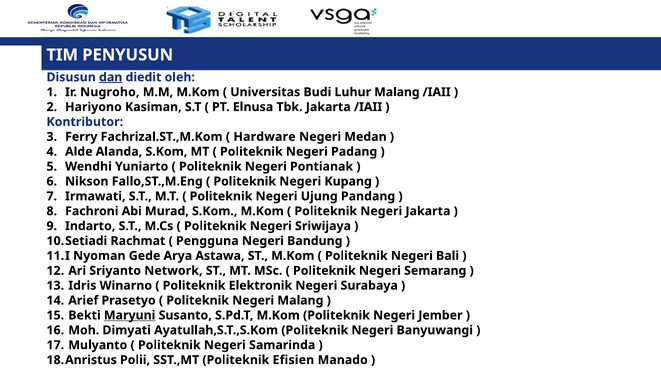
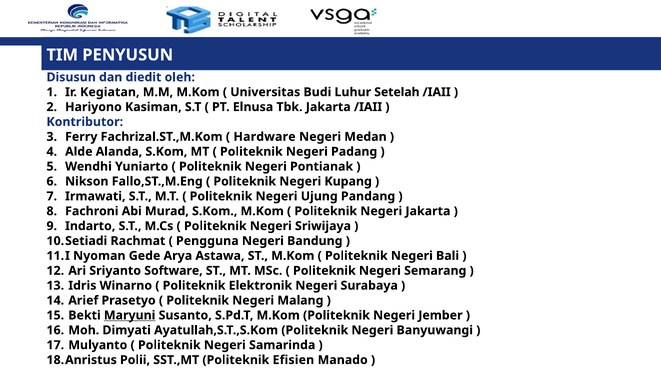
dan underline: present -> none
Nugroho: Nugroho -> Kegiatan
Luhur Malang: Malang -> Setelah
Network: Network -> Software
